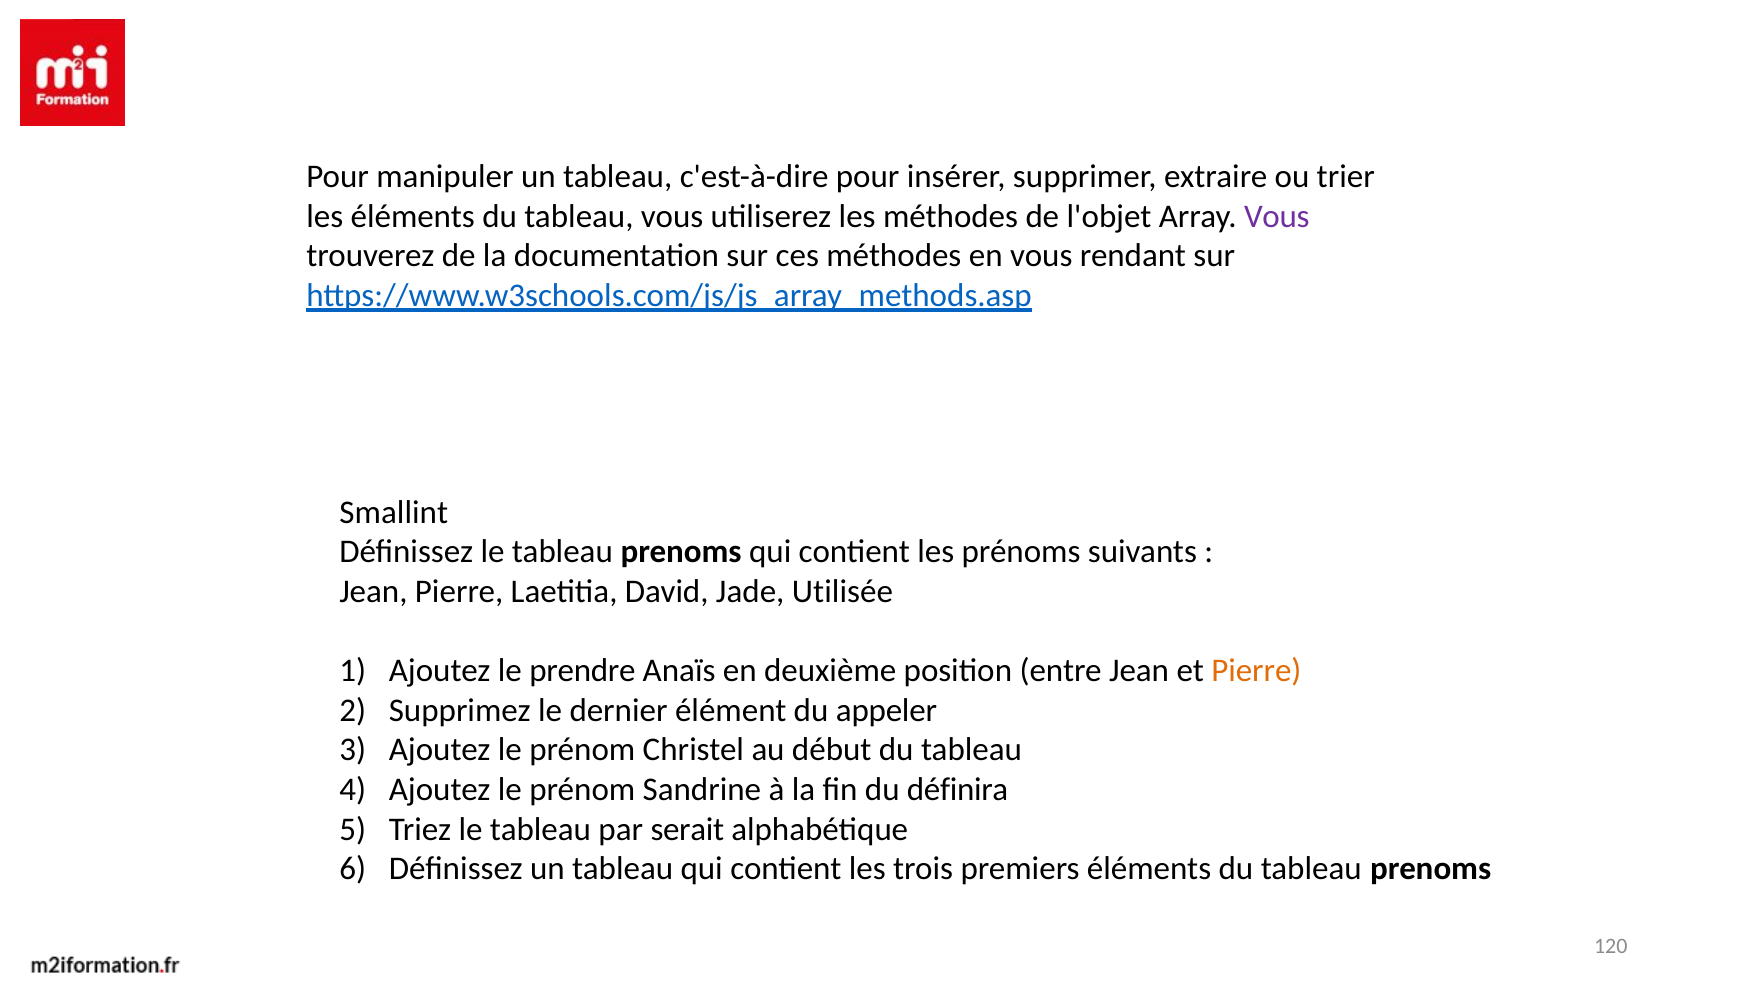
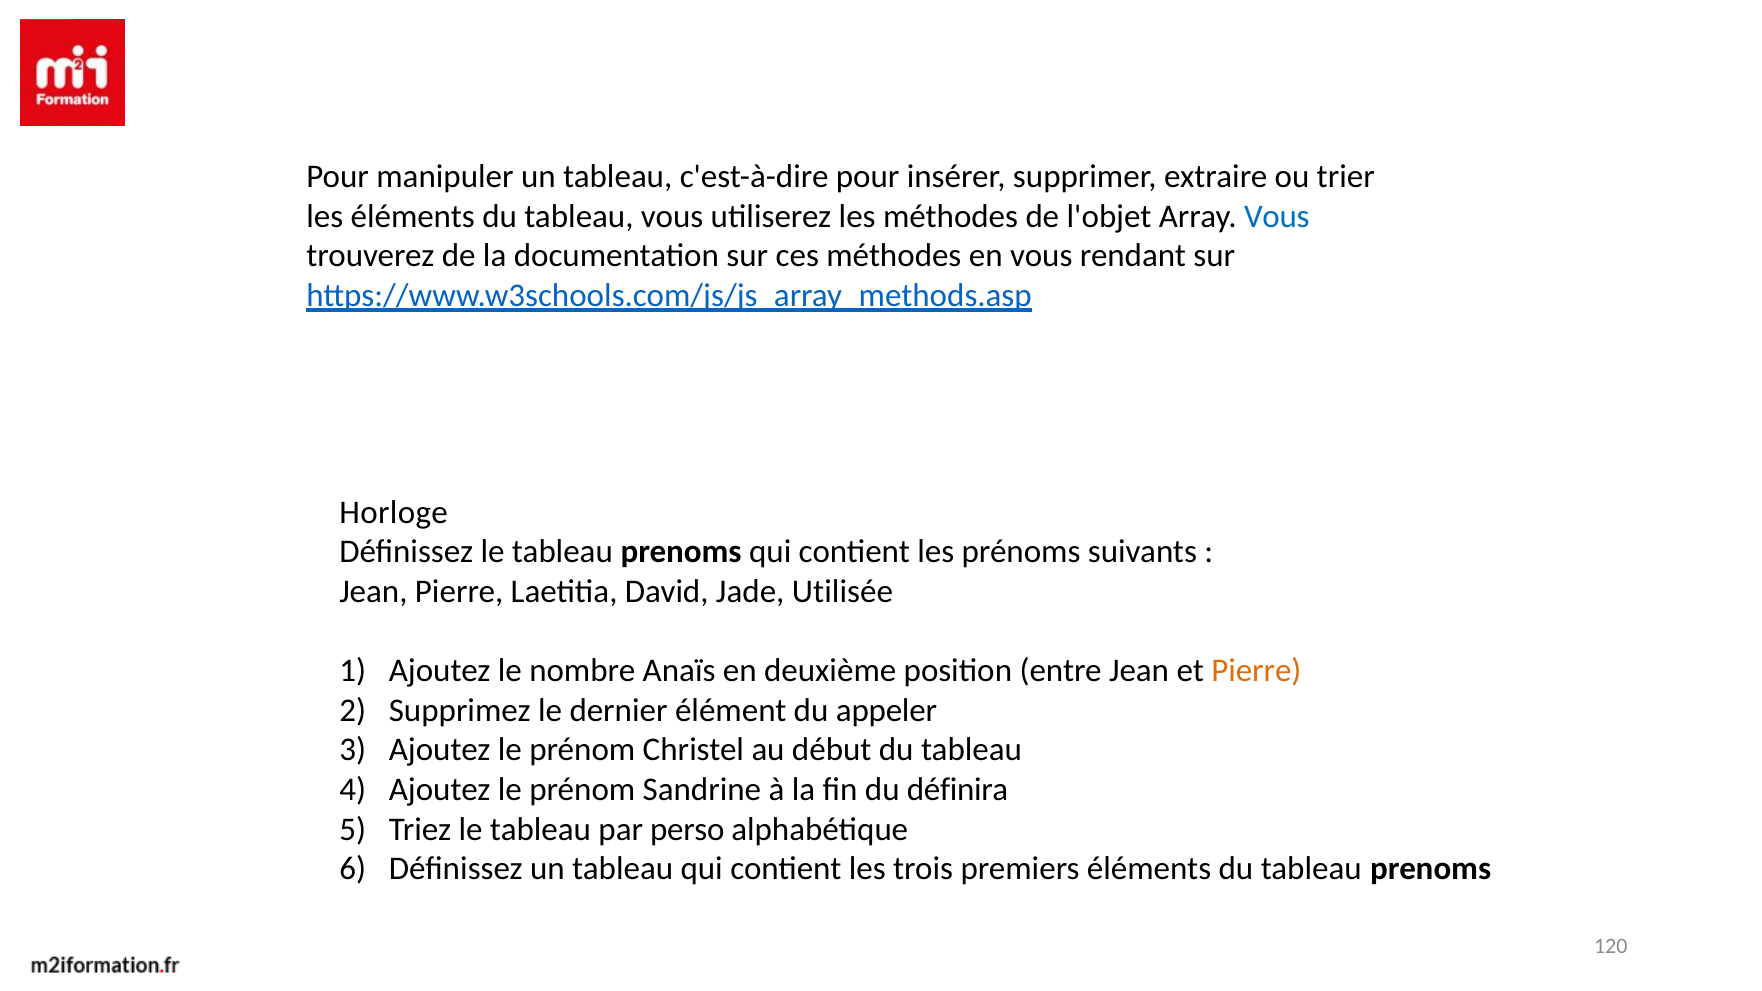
Vous at (1277, 216) colour: purple -> blue
Smallint: Smallint -> Horloge
prendre: prendre -> nombre
serait: serait -> perso
